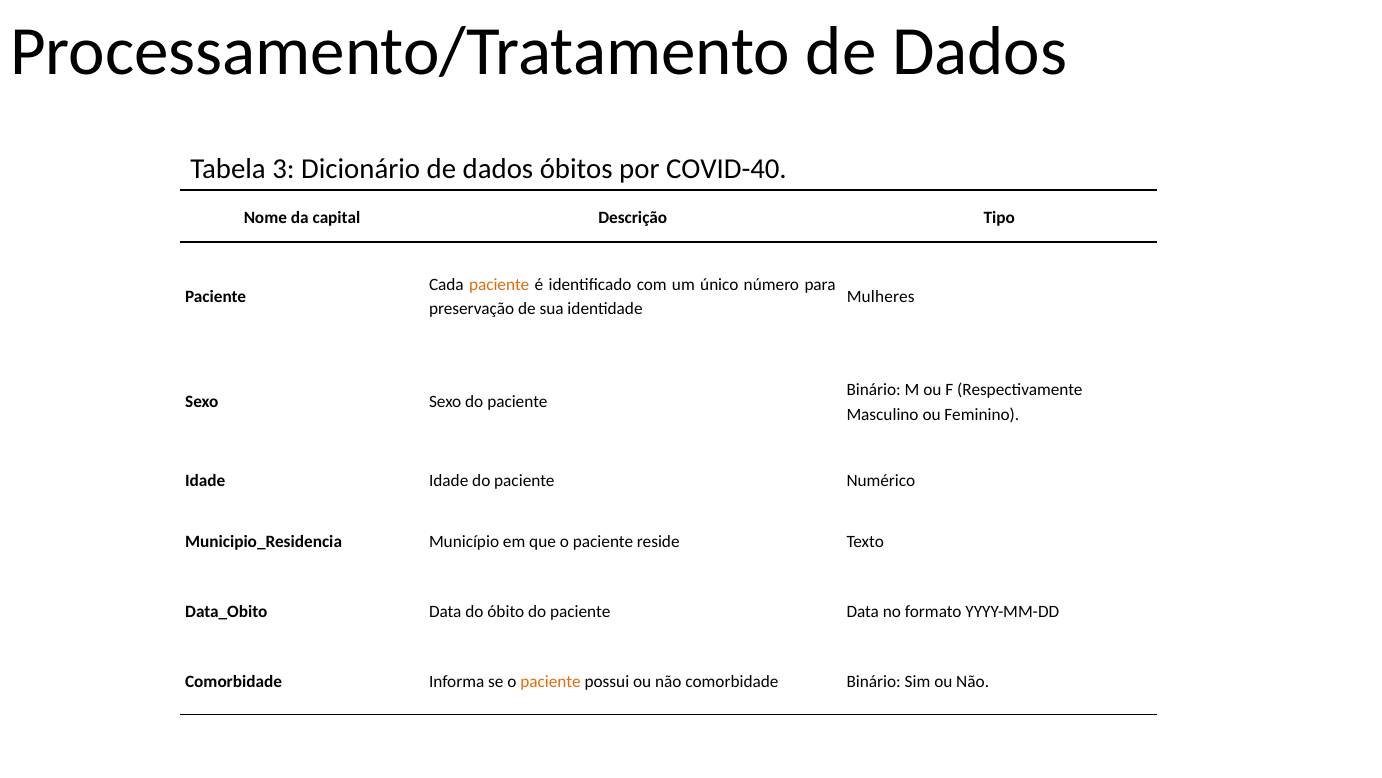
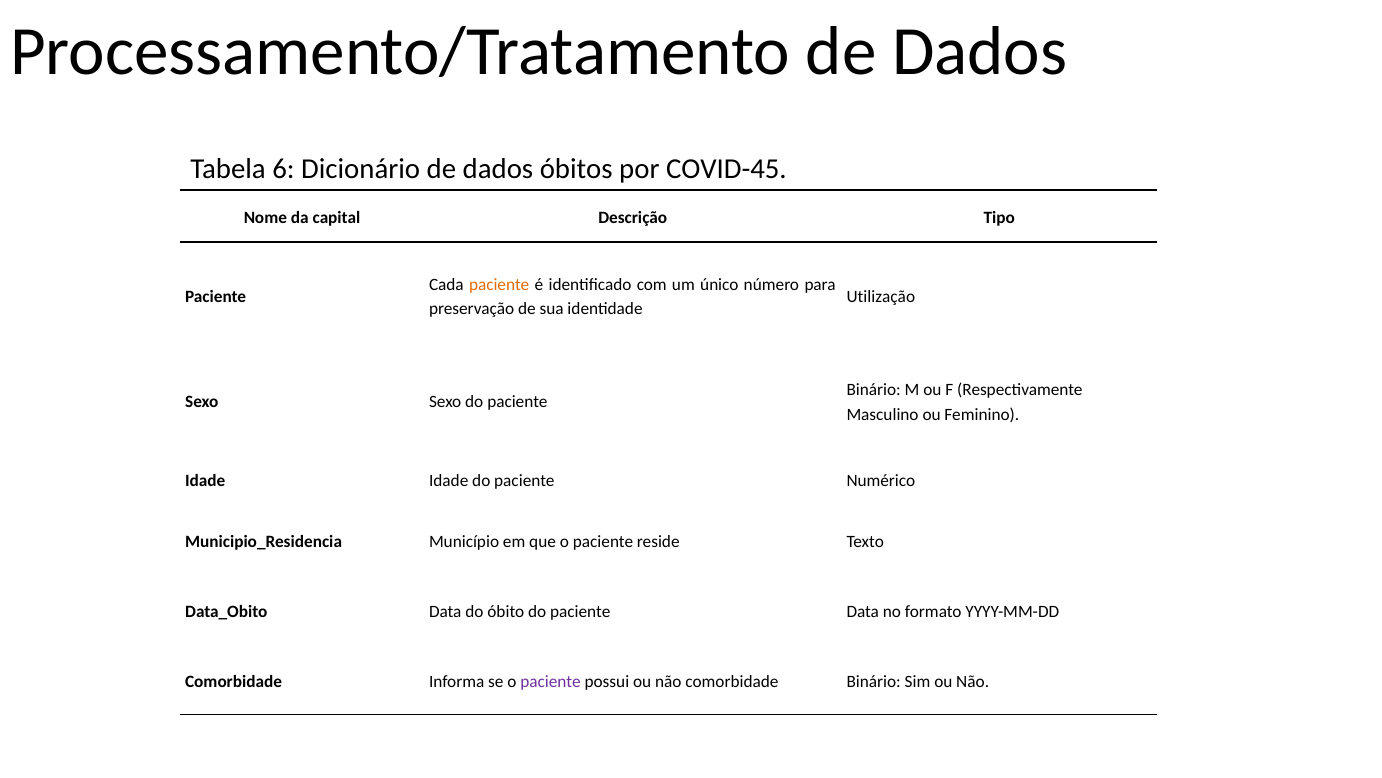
3: 3 -> 6
COVID-40: COVID-40 -> COVID-45
Mulheres: Mulheres -> Utilização
paciente at (551, 681) colour: orange -> purple
